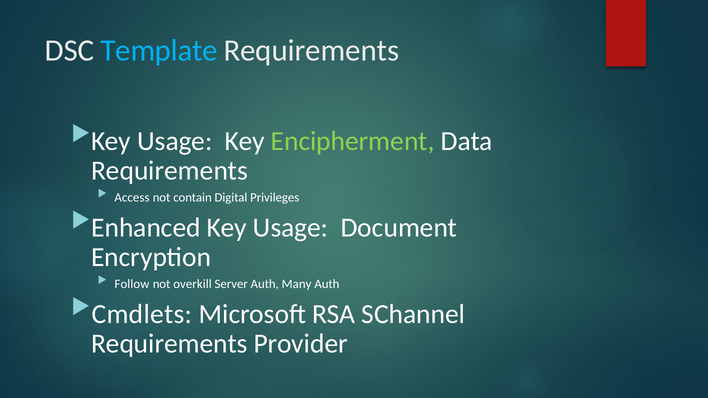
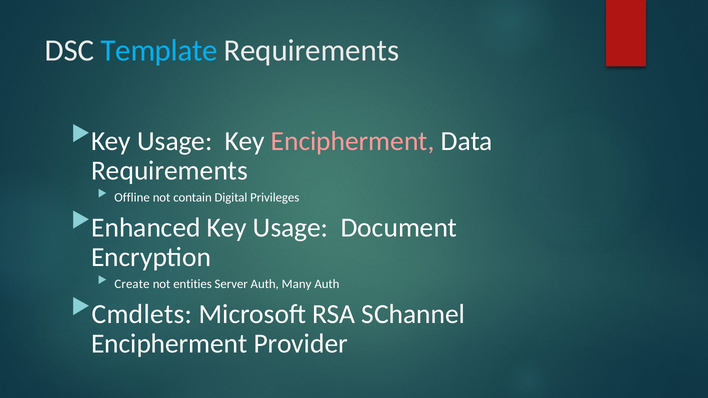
Encipherment at (353, 141) colour: light green -> pink
Access: Access -> Offline
Follow: Follow -> Create
overkill: overkill -> entities
Requirements at (169, 344): Requirements -> Encipherment
